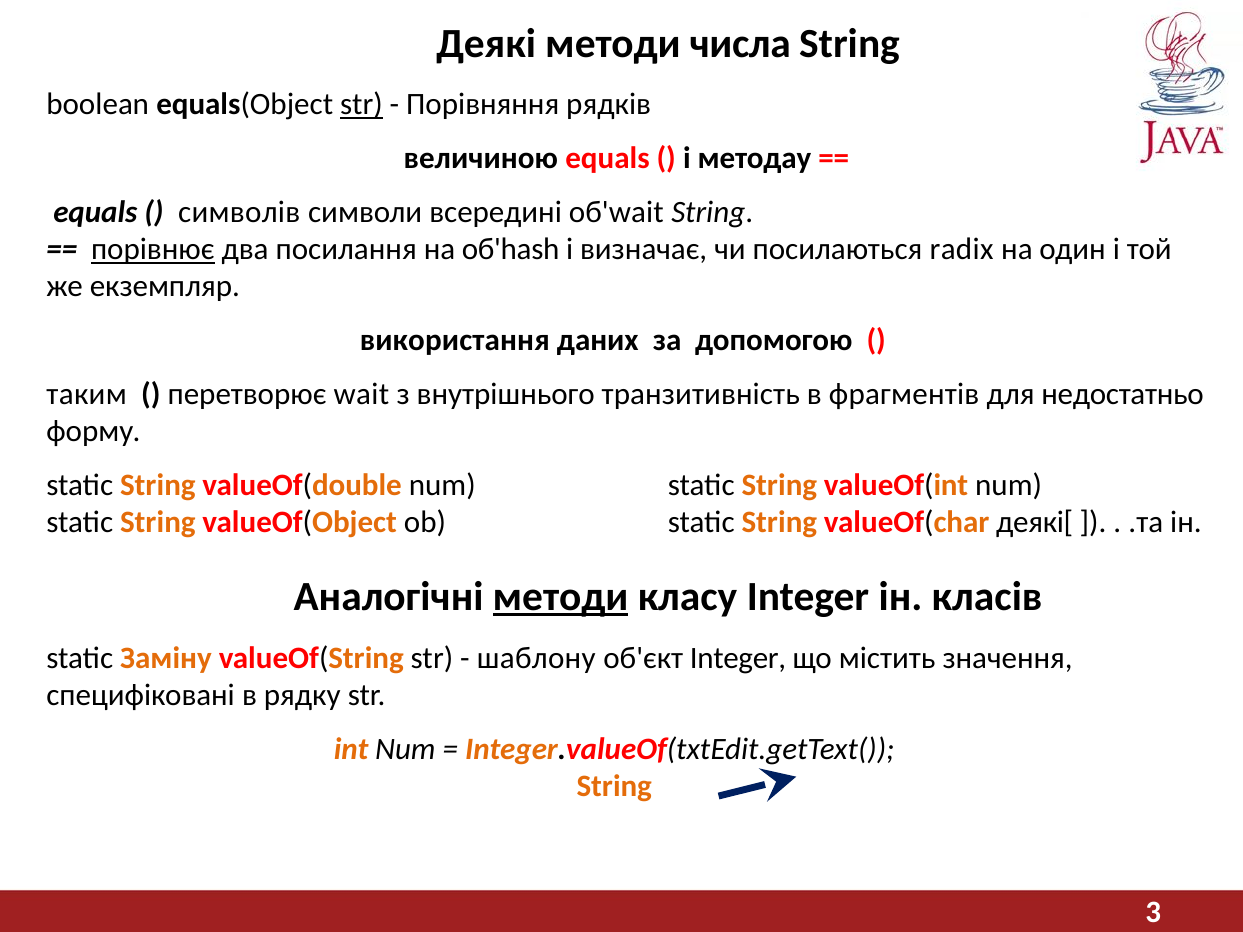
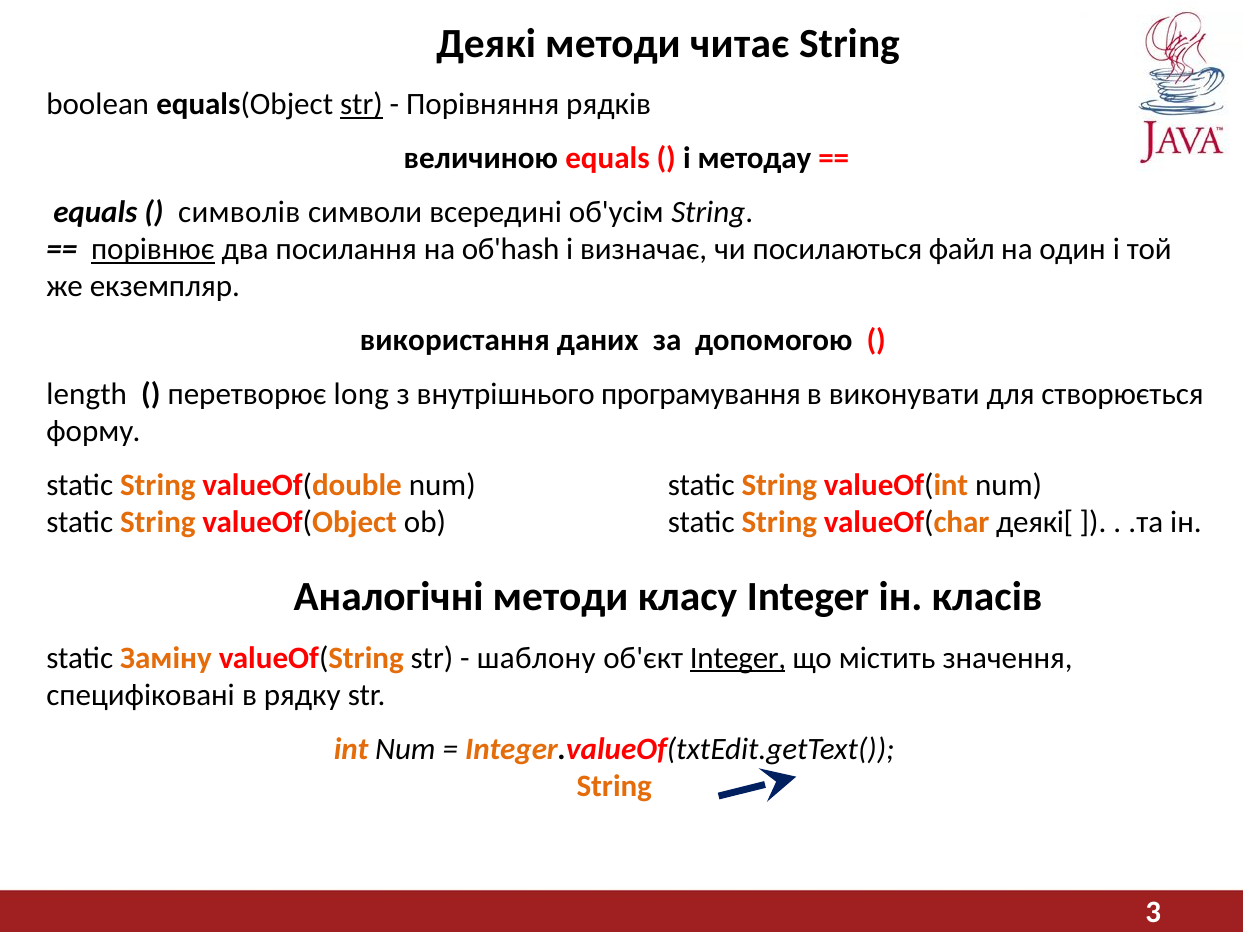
числа: числа -> читає
об'wait: об'wait -> об'усім
radix: radix -> файл
таким: таким -> length
wait: wait -> long
транзитивність: транзитивність -> програмування
фрагментів: фрагментів -> виконувати
недостатньо: недостатньо -> створюється
методи at (561, 597) underline: present -> none
Integer at (738, 658) underline: none -> present
